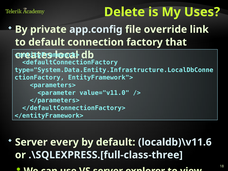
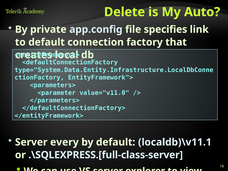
Uses: Uses -> Auto
override: override -> specifies
localdb)\v11.6: localdb)\v11.6 -> localdb)\v11.1
.\SQLEXPRESS.[full-class-three: .\SQLEXPRESS.[full-class-three -> .\SQLEXPRESS.[full-class-server
